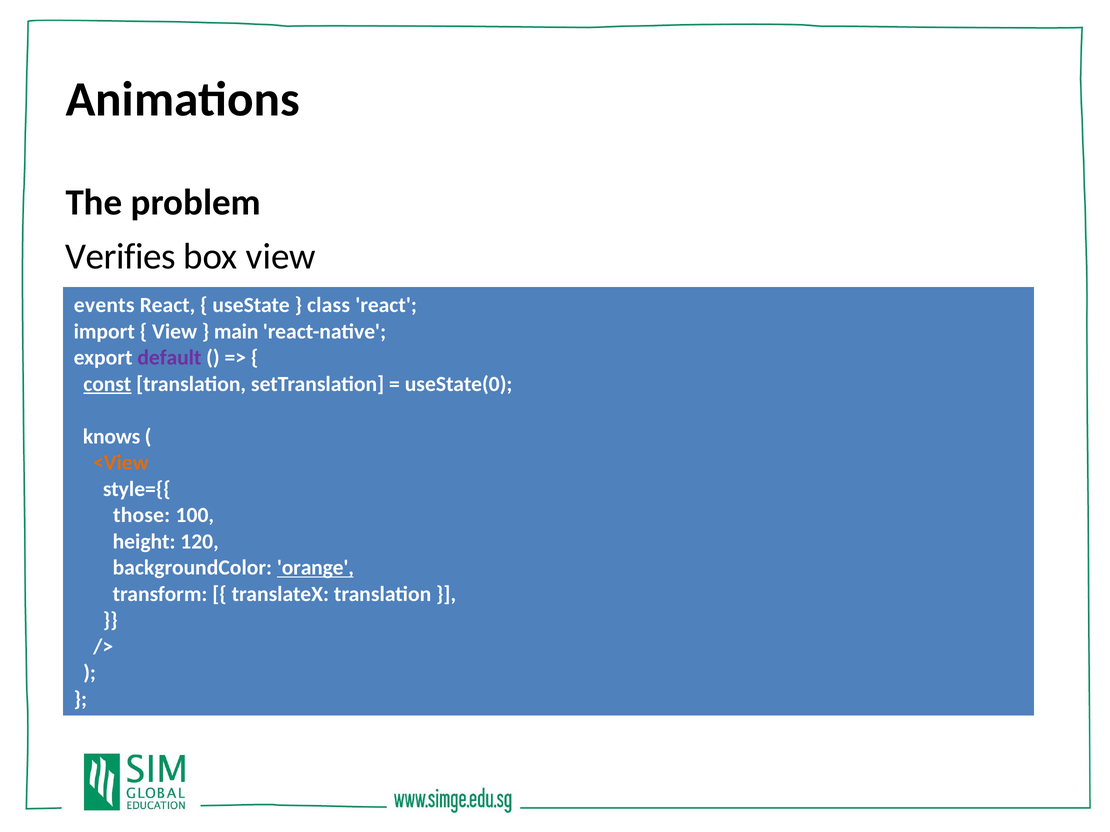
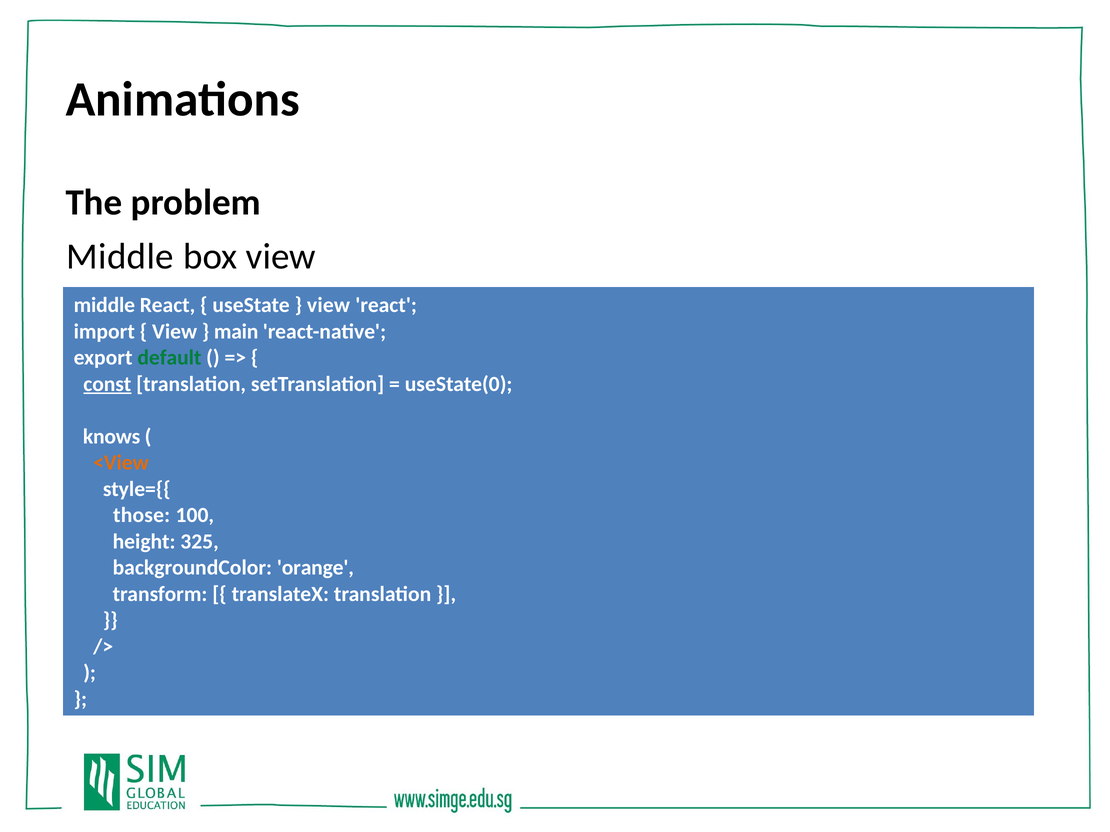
Verifies at (120, 256): Verifies -> Middle
events at (104, 305): events -> middle
class at (329, 305): class -> view
default colour: purple -> green
120: 120 -> 325
orange underline: present -> none
